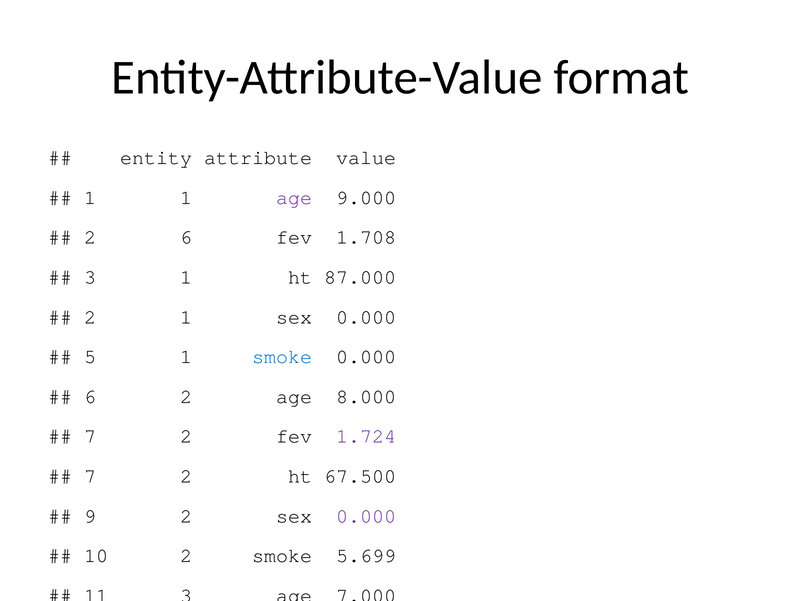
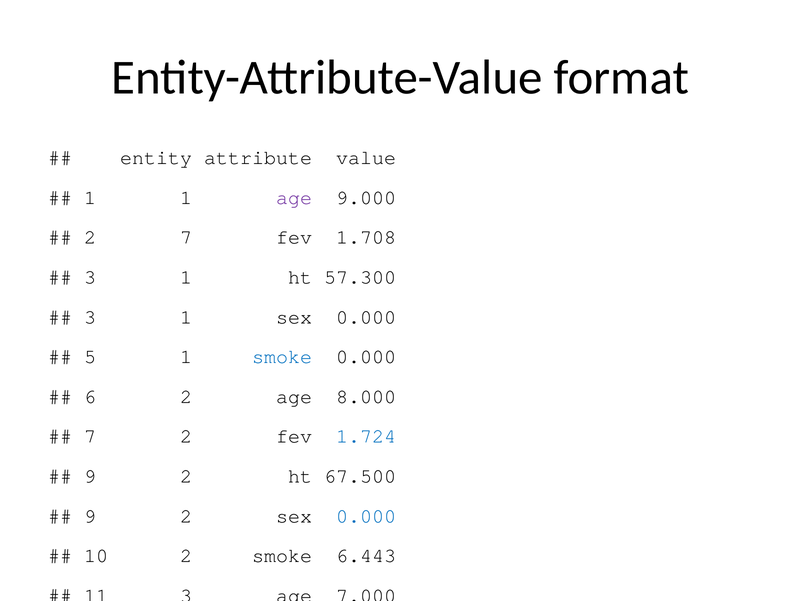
2 6: 6 -> 7
87.000: 87.000 -> 57.300
2 at (90, 317): 2 -> 3
1.724 colour: purple -> blue
7 at (90, 476): 7 -> 9
0.000 at (366, 516) colour: purple -> blue
5.699: 5.699 -> 6.443
